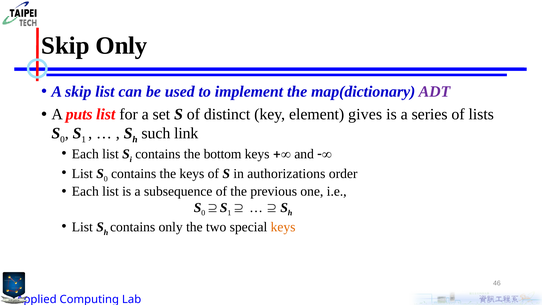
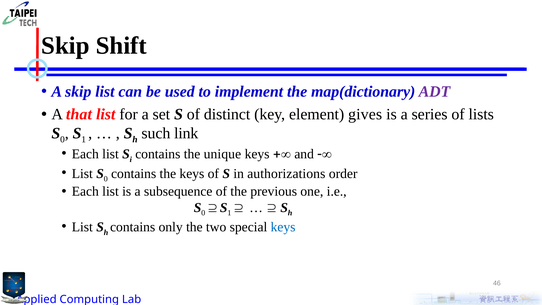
Skip Only: Only -> Shift
puts: puts -> that
bottom: bottom -> unique
keys at (283, 227) colour: orange -> blue
